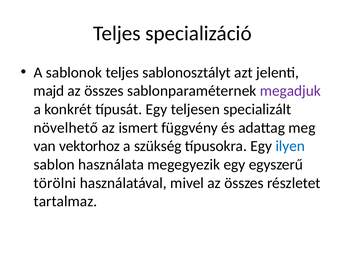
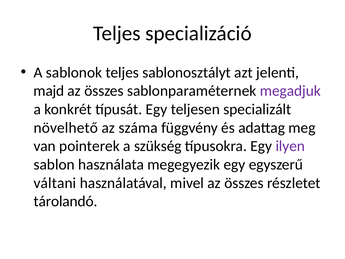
ismert: ismert -> száma
vektorhoz: vektorhoz -> pointerek
ilyen colour: blue -> purple
törölni: törölni -> váltani
tartalmaz: tartalmaz -> tárolandó
